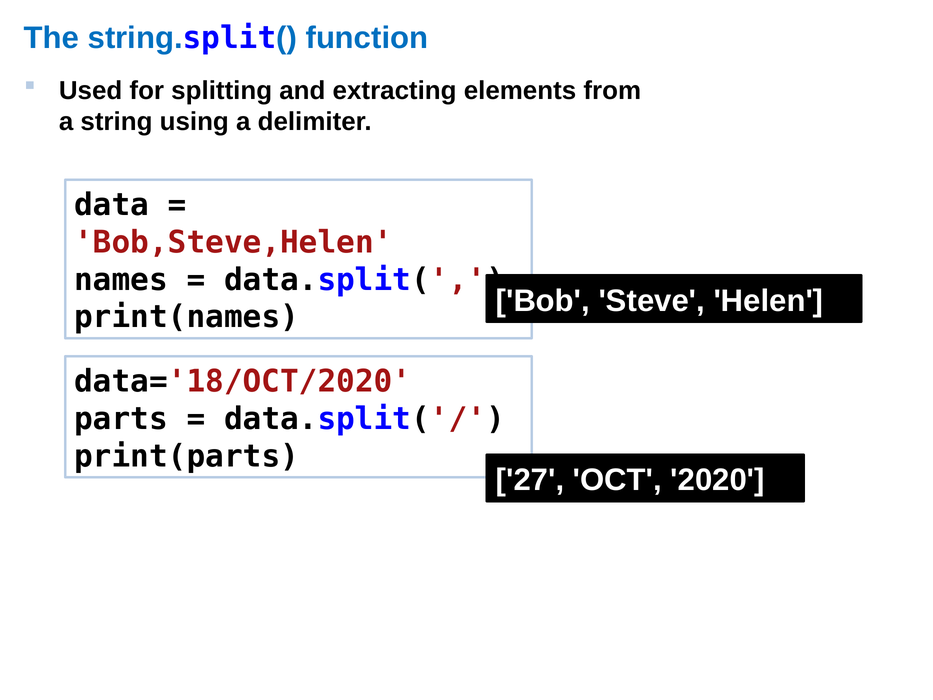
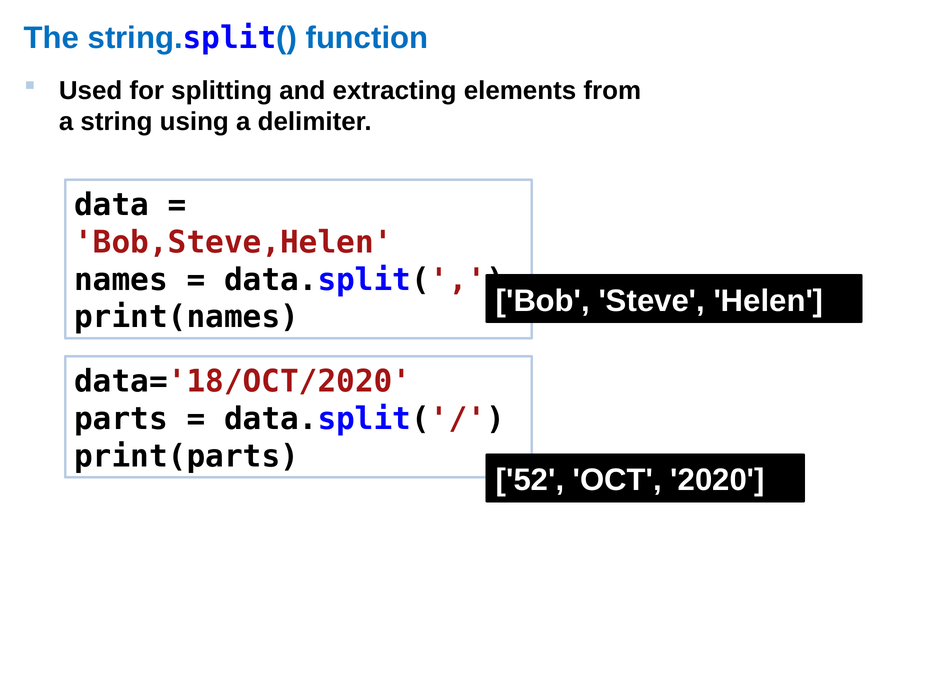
27: 27 -> 52
